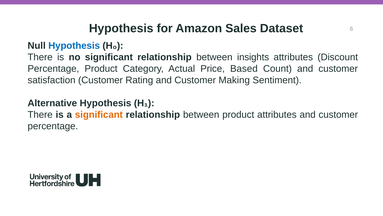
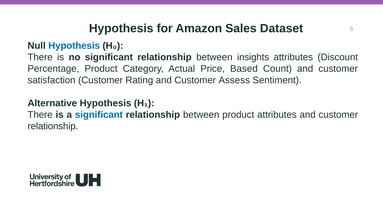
Making: Making -> Assess
significant at (99, 114) colour: orange -> blue
percentage at (53, 126): percentage -> relationship
